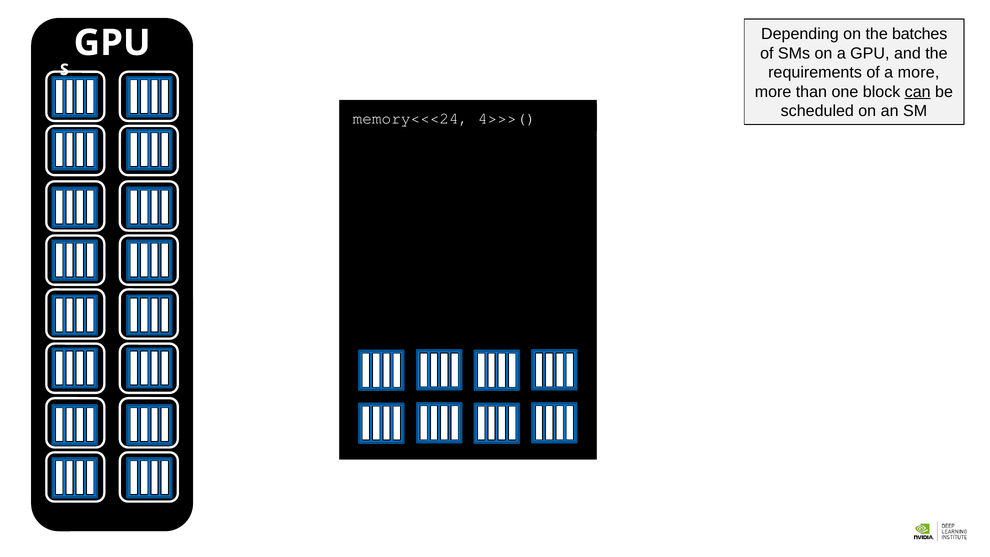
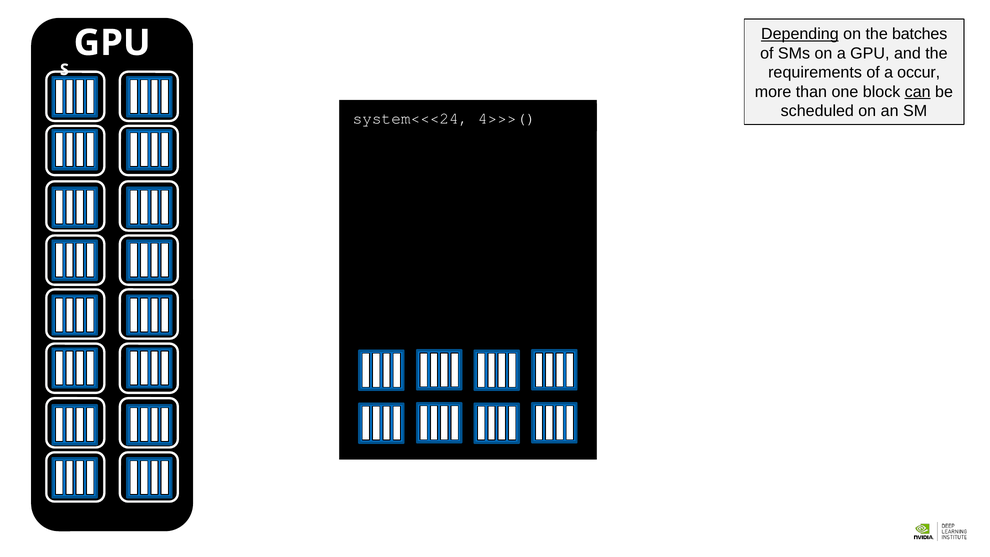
Depending underline: none -> present
a more: more -> occur
memory<<<24: memory<<<24 -> system<<<24
